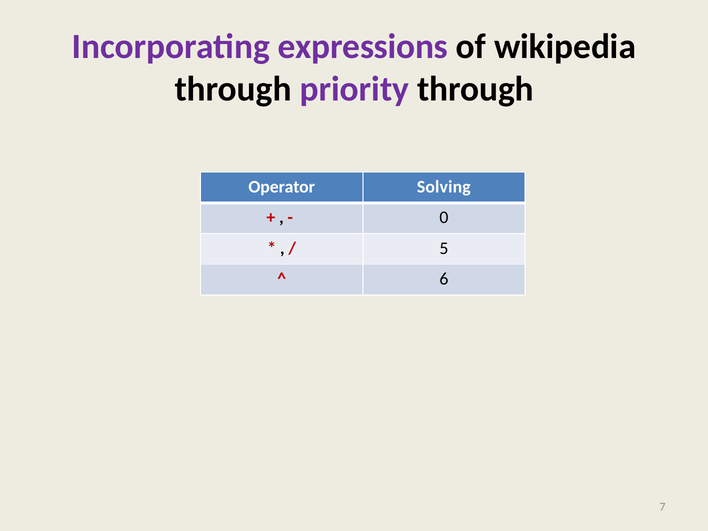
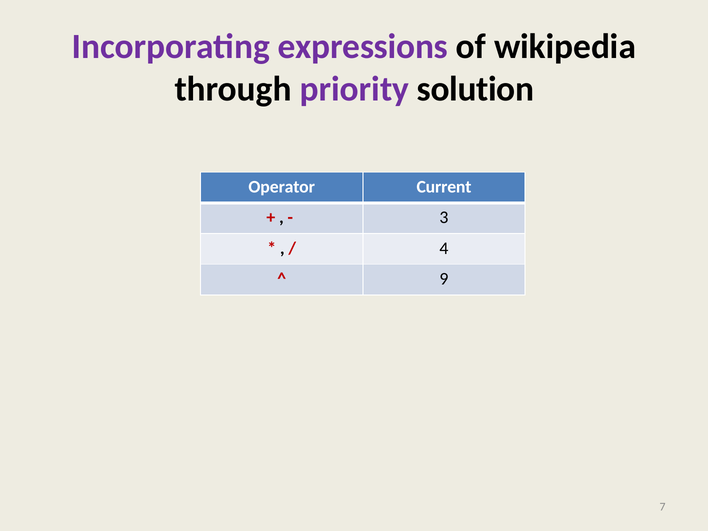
priority through: through -> solution
Solving: Solving -> Current
0: 0 -> 3
5: 5 -> 4
6: 6 -> 9
